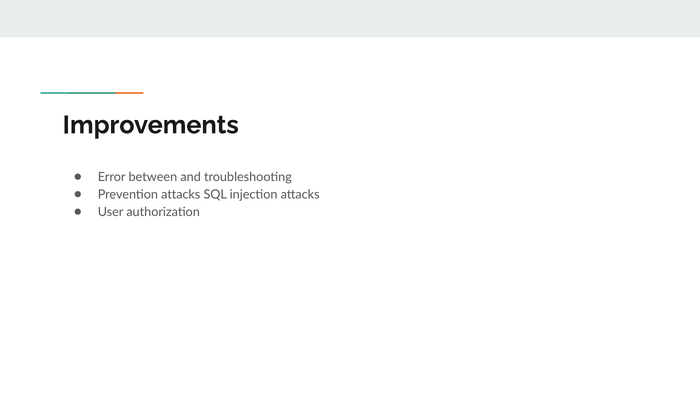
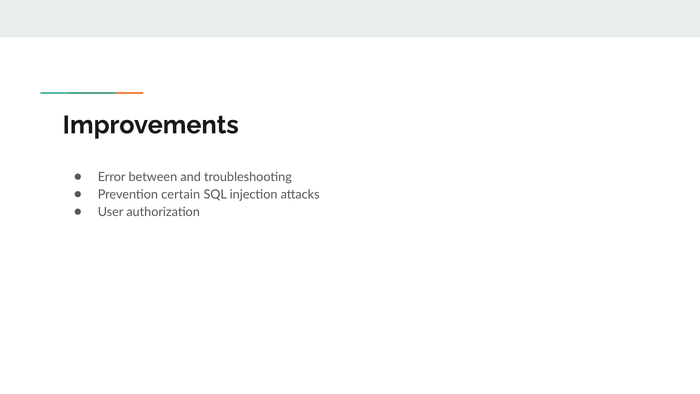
Prevention attacks: attacks -> certain
